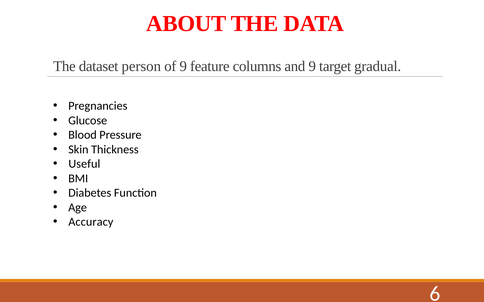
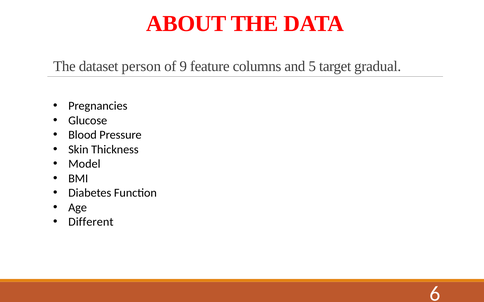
and 9: 9 -> 5
Useful: Useful -> Model
Accuracy: Accuracy -> Different
